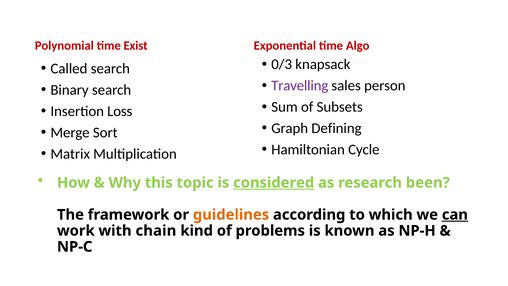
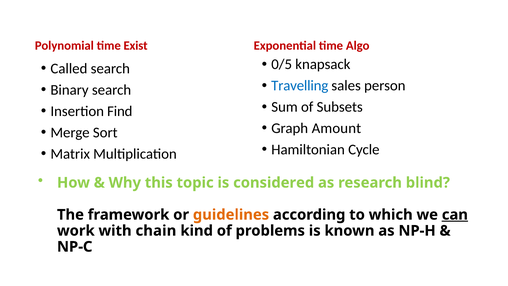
0/3: 0/3 -> 0/5
Travelling colour: purple -> blue
Loss: Loss -> Find
Defining: Defining -> Amount
considered underline: present -> none
been: been -> blind
